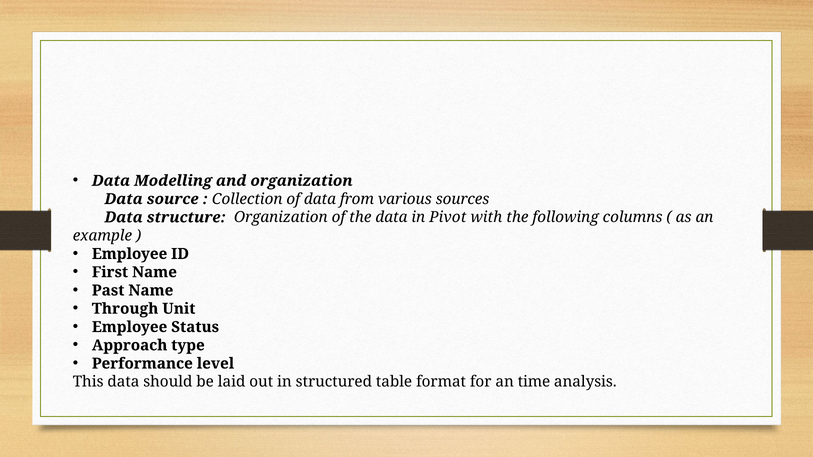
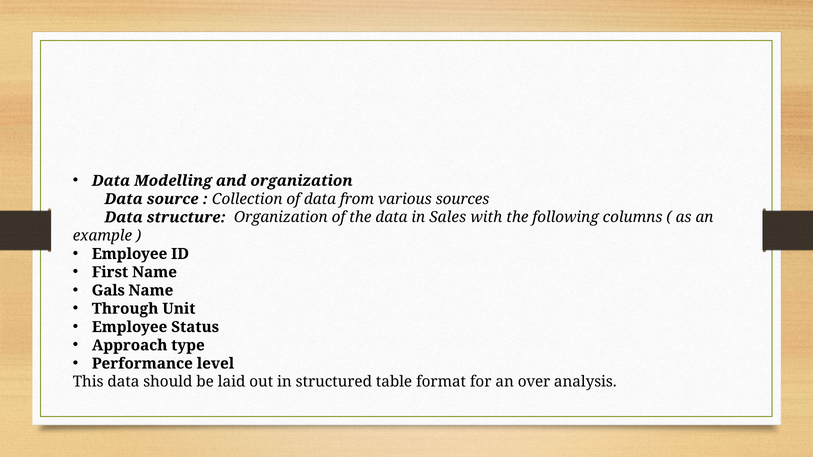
Pivot: Pivot -> Sales
Past: Past -> Gals
time: time -> over
